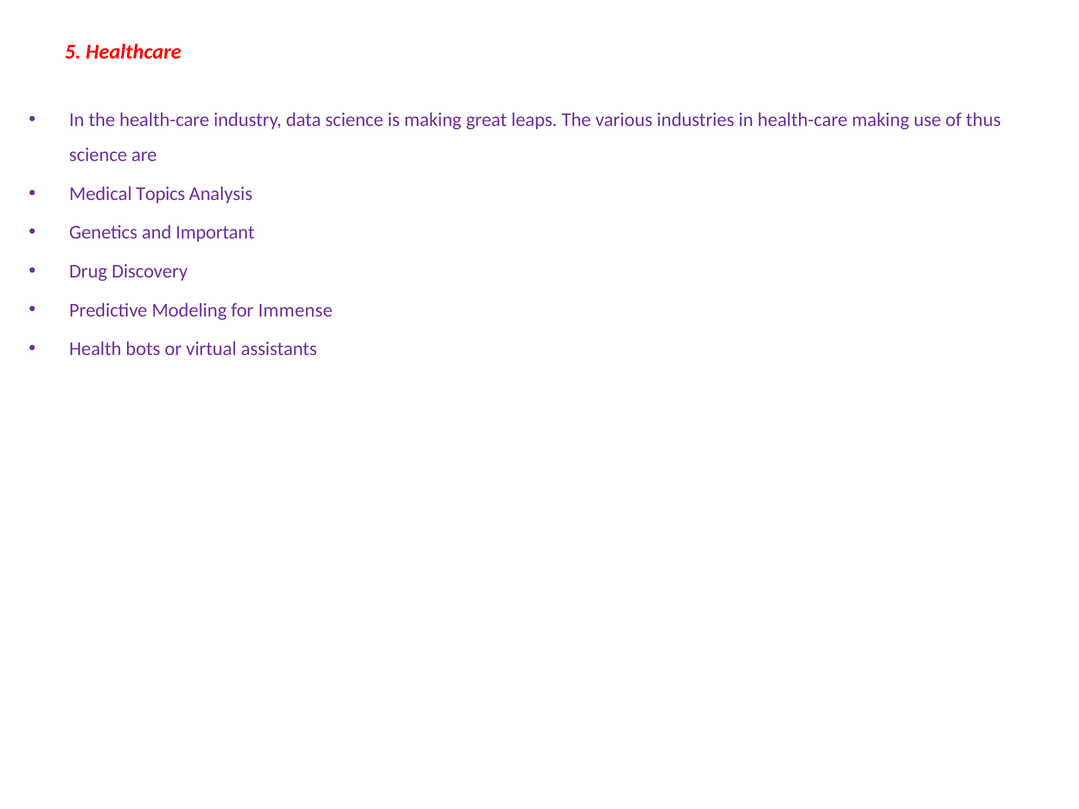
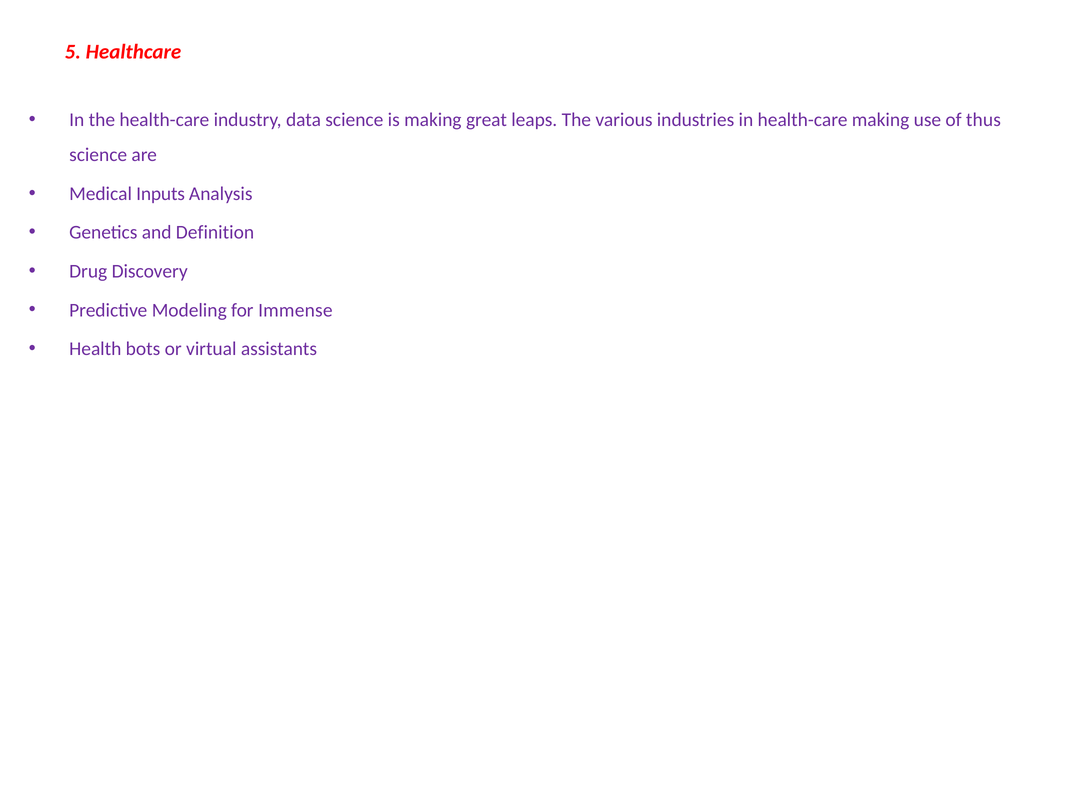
Topics: Topics -> Inputs
Important: Important -> Definition
